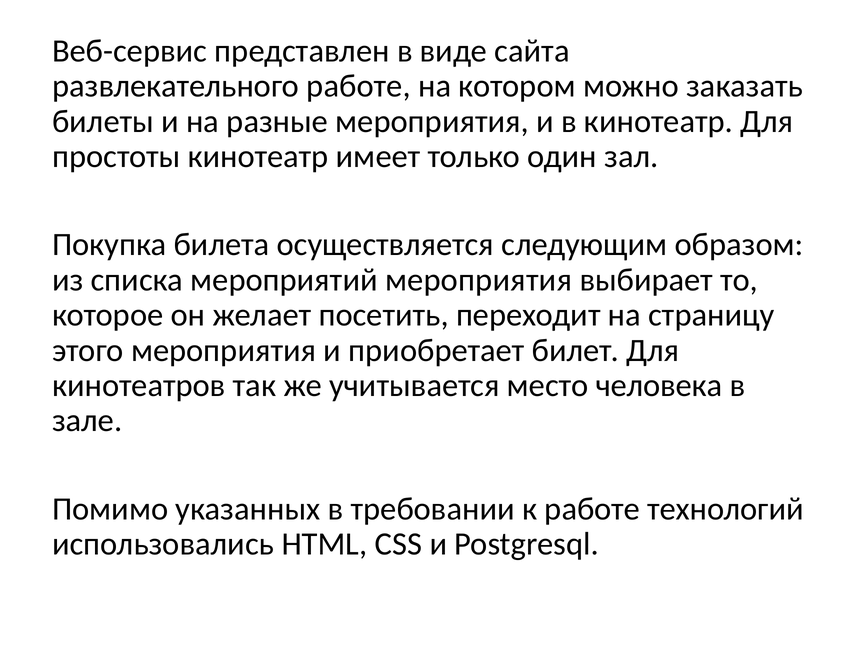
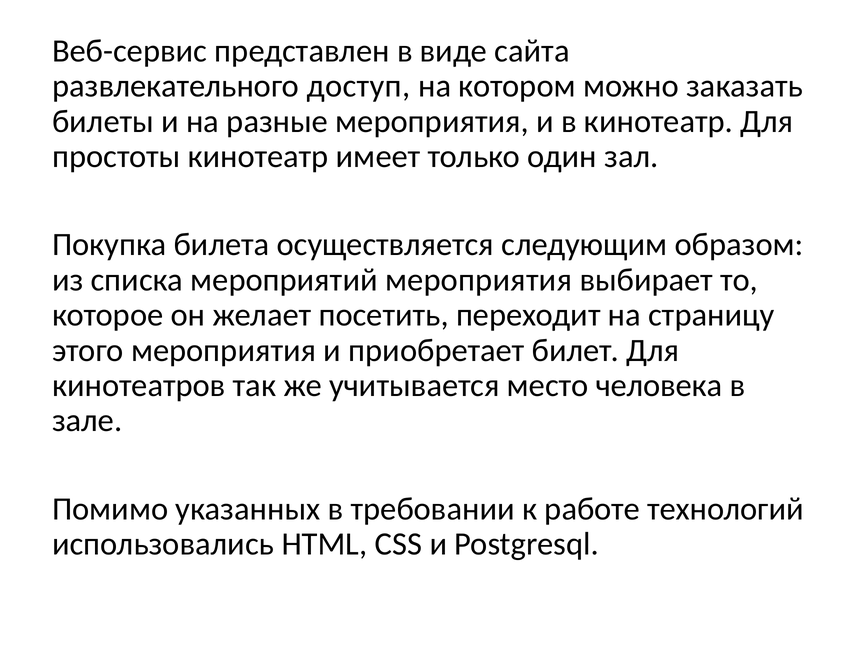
развлекательного работе: работе -> доступ
